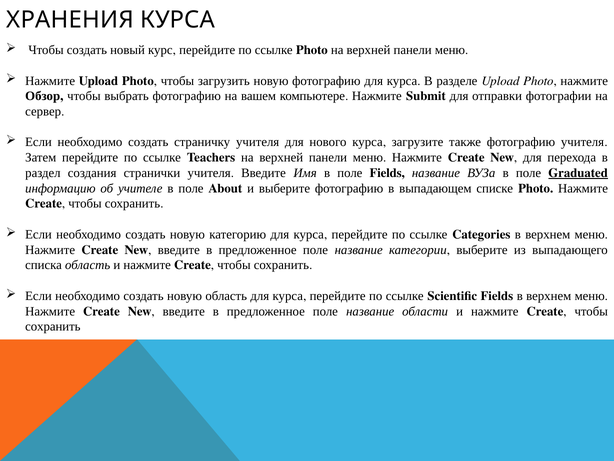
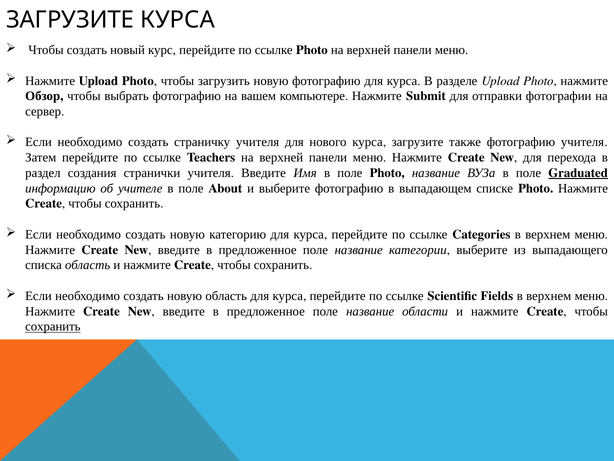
ХРАНЕНИЯ at (70, 20): ХРАНЕНИЯ -> ЗАГРУЗИТЕ
поле Fields: Fields -> Photo
сохранить underline: none -> present
